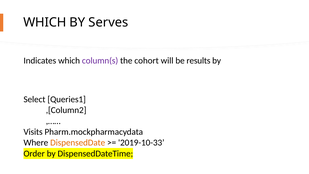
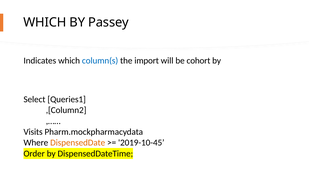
Serves: Serves -> Passey
column(s colour: purple -> blue
cohort: cohort -> import
results: results -> cohort
2019-10-33: 2019-10-33 -> 2019-10-45
